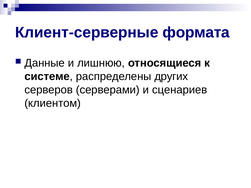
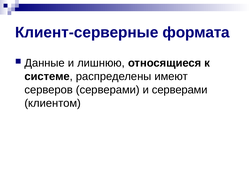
других: других -> имеют
и сценариев: сценариев -> серверами
